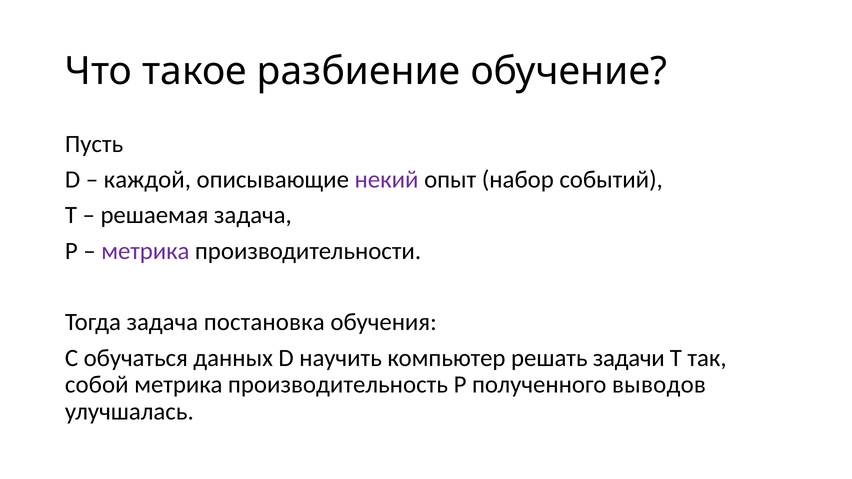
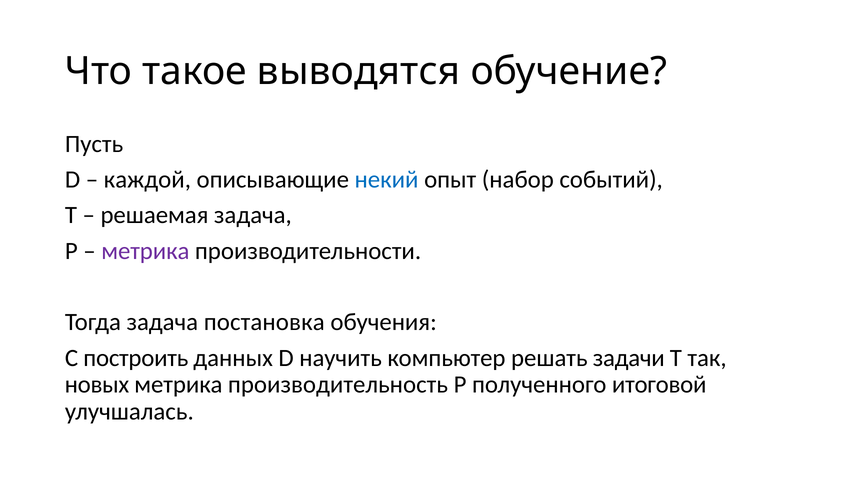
разбиение: разбиение -> выводятся
некий colour: purple -> blue
обучаться: обучаться -> построить
собой: собой -> новых
выводов: выводов -> итоговой
